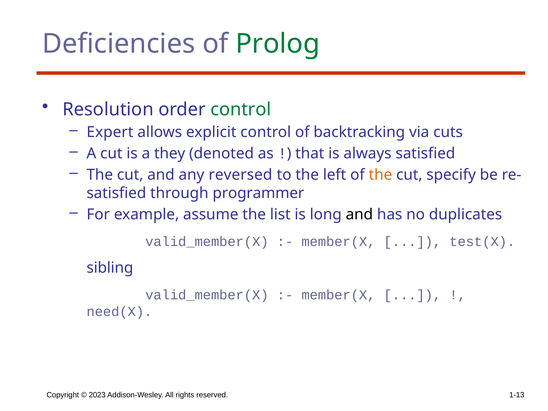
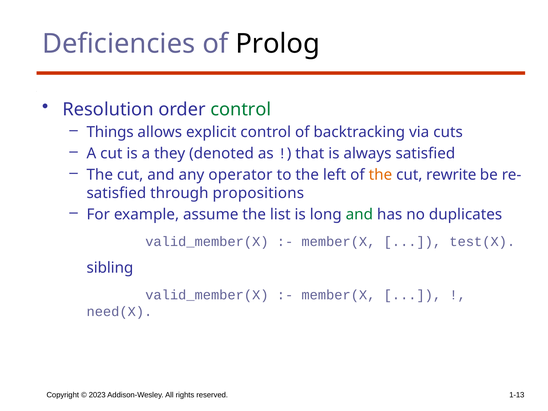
Prolog colour: green -> black
Expert: Expert -> Things
reversed: reversed -> operator
specify: specify -> rewrite
programmer: programmer -> propositions
and at (359, 214) colour: black -> green
